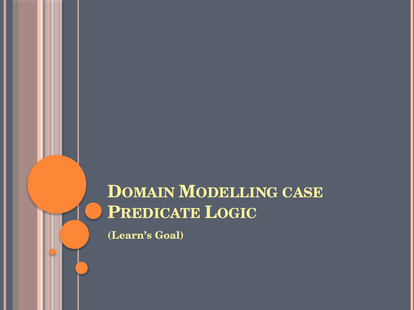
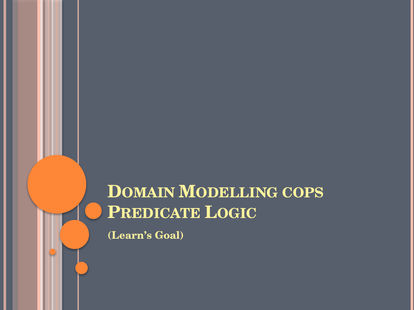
CASE: CASE -> COPS
